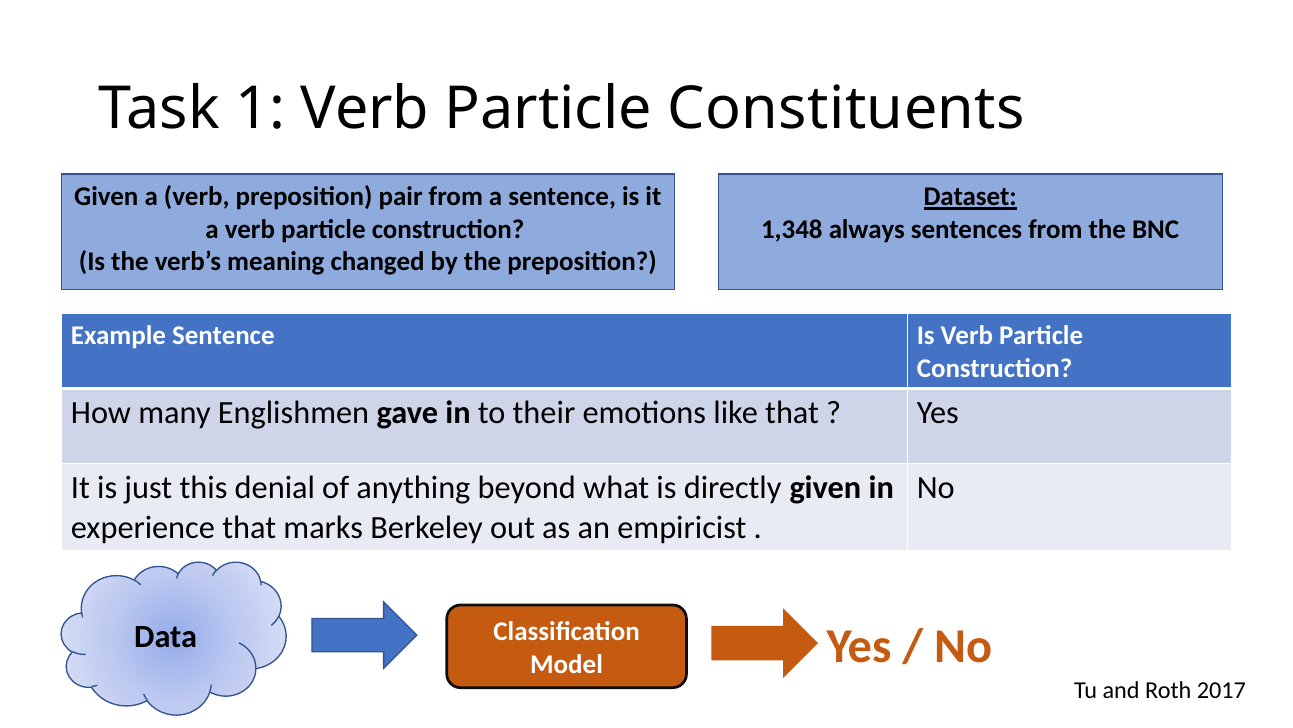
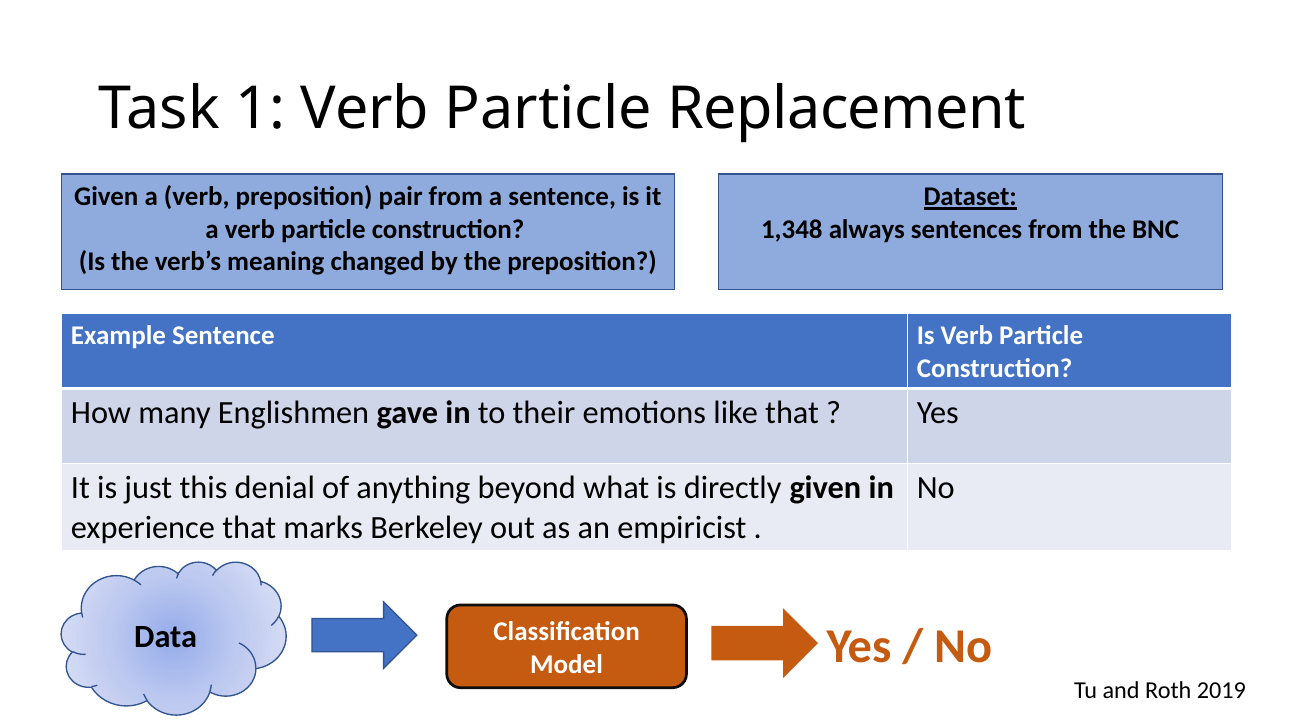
Constituents: Constituents -> Replacement
2017: 2017 -> 2019
